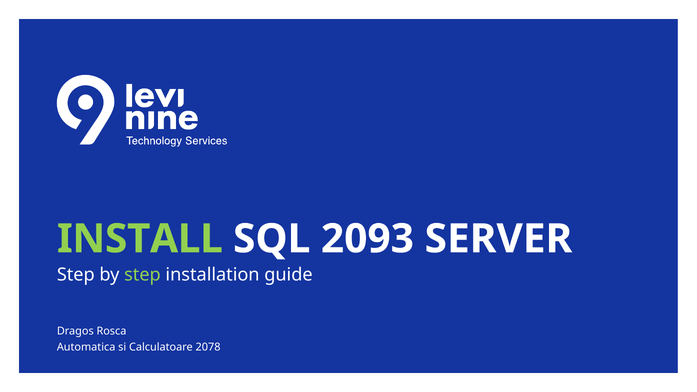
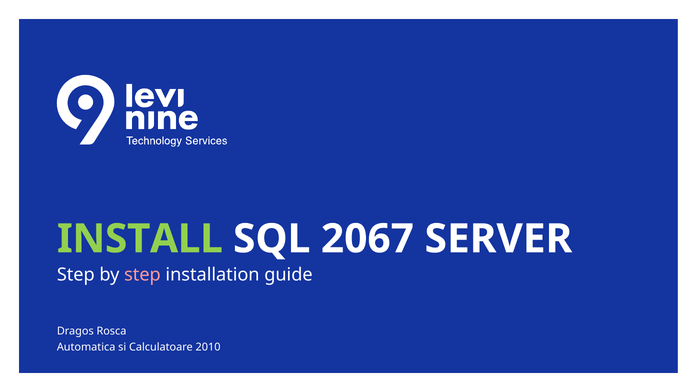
2093: 2093 -> 2067
step at (142, 275) colour: light green -> pink
2078: 2078 -> 2010
